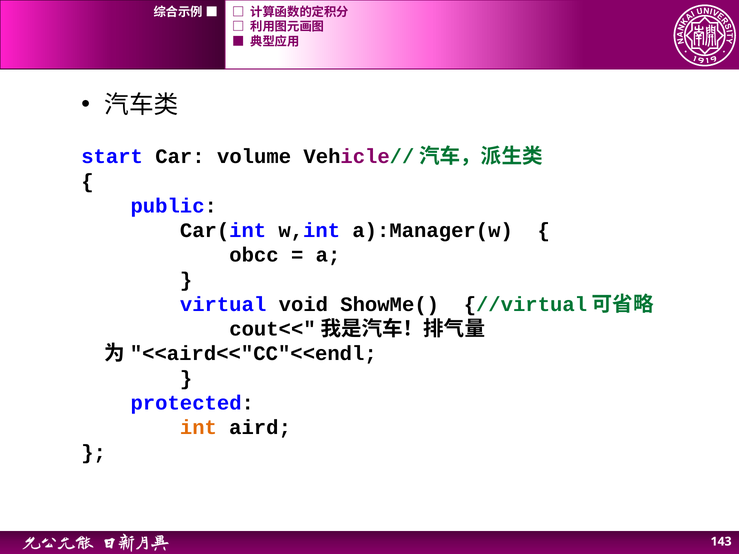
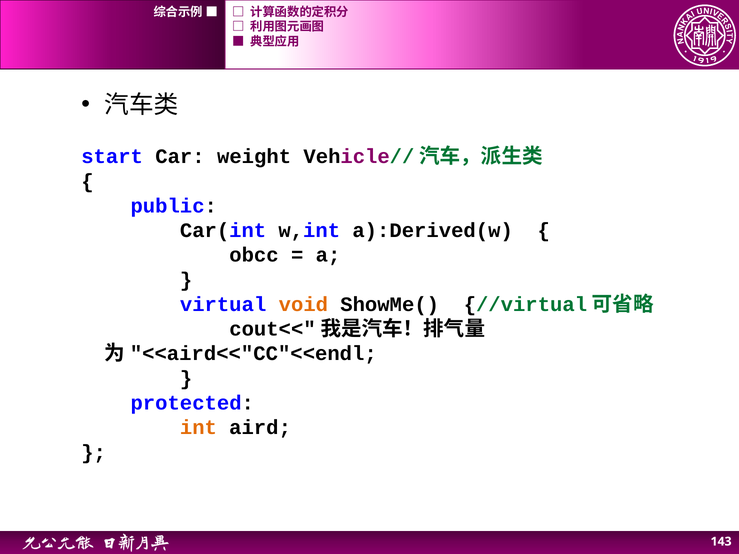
volume: volume -> weight
a):Manager(w: a):Manager(w -> a):Derived(w
void colour: black -> orange
